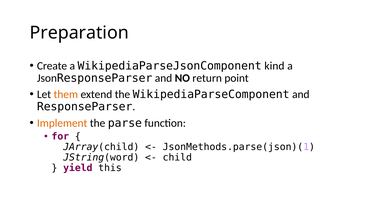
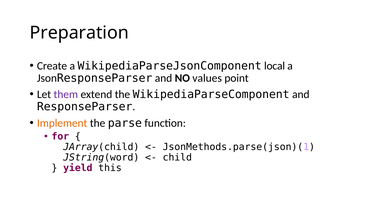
kind: kind -> local
return: return -> values
them colour: orange -> purple
